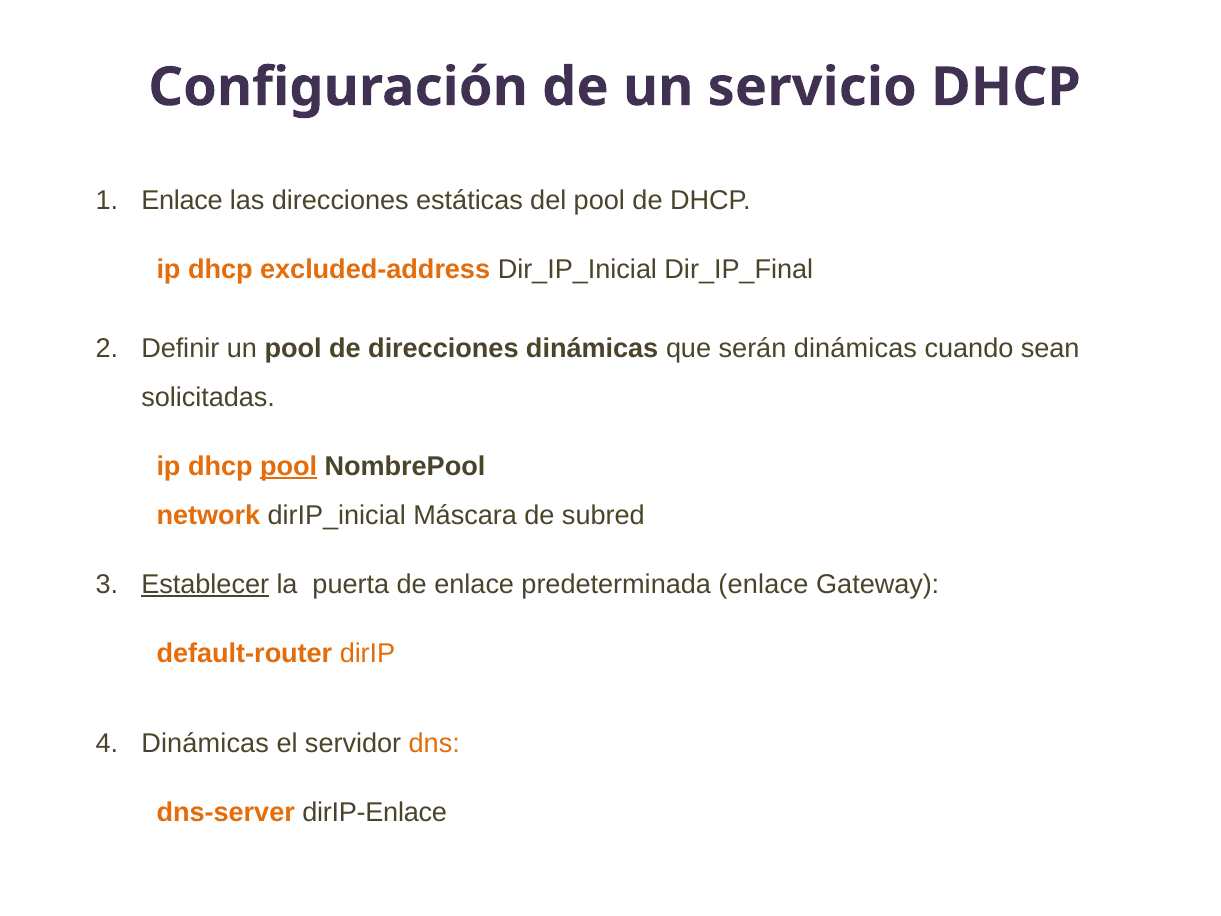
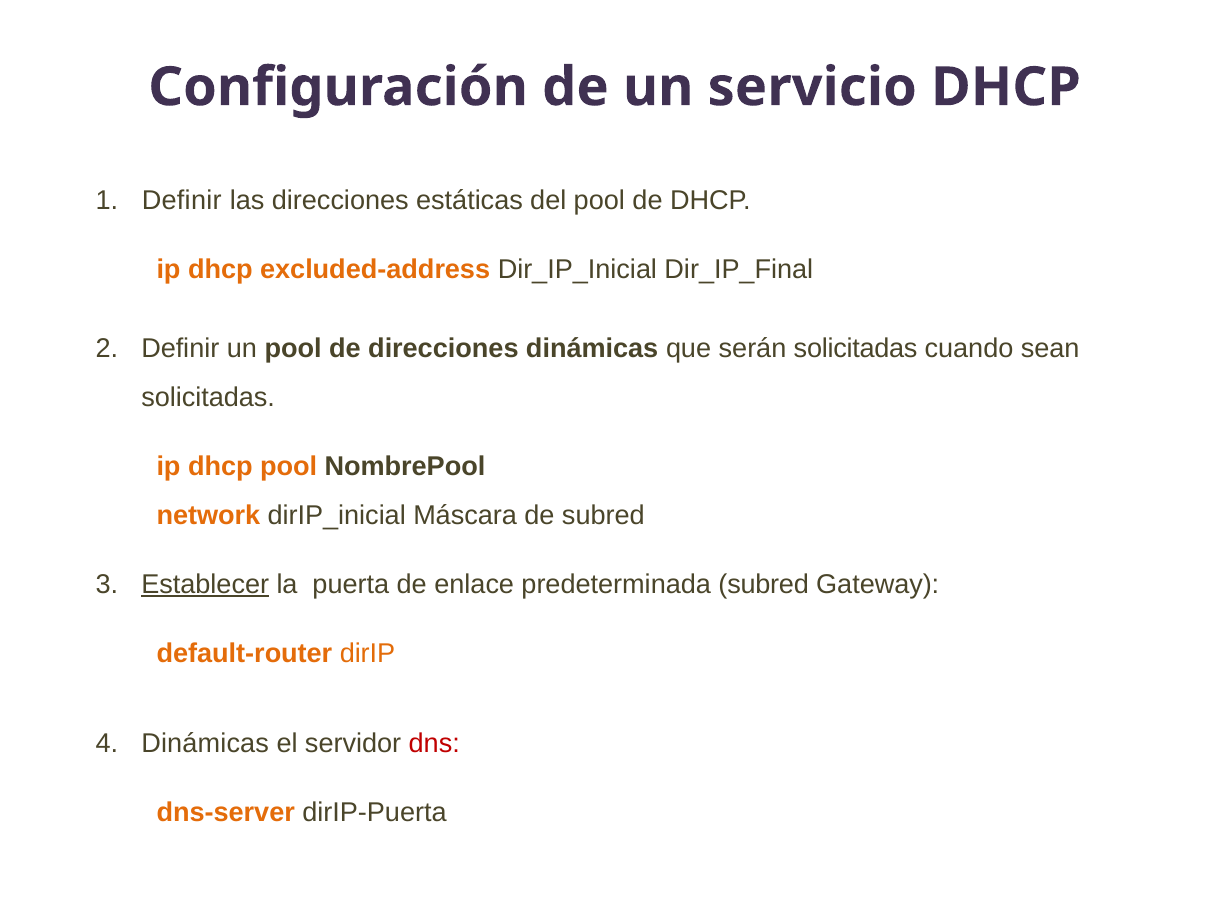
Enlace at (182, 200): Enlace -> Definir
serán dinámicas: dinámicas -> solicitadas
pool at (289, 467) underline: present -> none
predeterminada enlace: enlace -> subred
dns colour: orange -> red
dirIP-Enlace: dirIP-Enlace -> dirIP-Puerta
